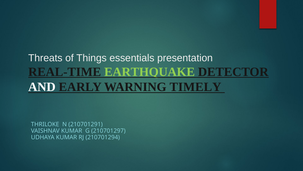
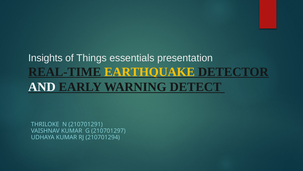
Threats: Threats -> Insights
EARTHQUAKE colour: light green -> yellow
TIMELY: TIMELY -> DETECT
